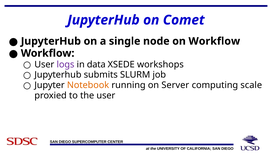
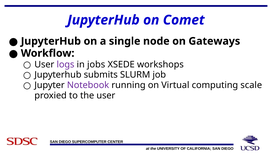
on Workflow: Workflow -> Gateways
data: data -> jobs
Notebook colour: orange -> purple
Server: Server -> Virtual
